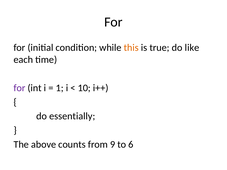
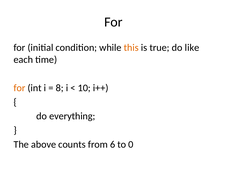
for at (19, 88) colour: purple -> orange
1: 1 -> 8
essentially: essentially -> everything
9: 9 -> 6
6: 6 -> 0
